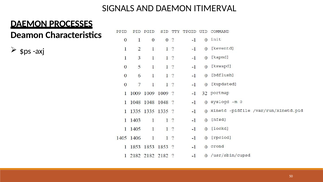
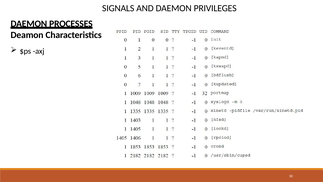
ITIMERVAL: ITIMERVAL -> PRIVILEGES
